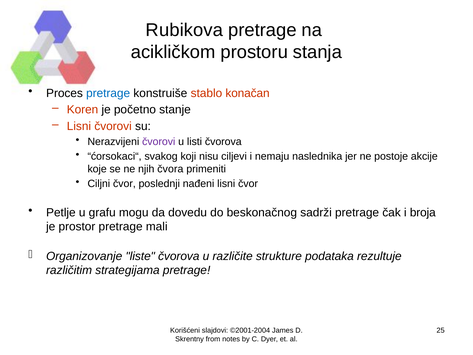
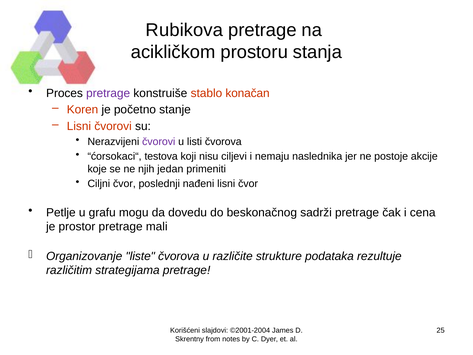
pretrage at (108, 93) colour: blue -> purple
svakog: svakog -> testova
čvora: čvora -> jedan
broja: broja -> cena
